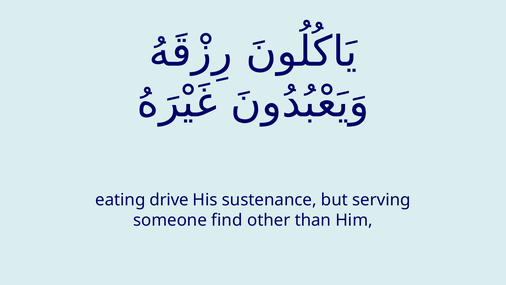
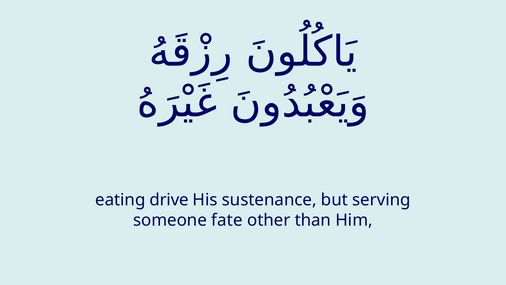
find: find -> fate
